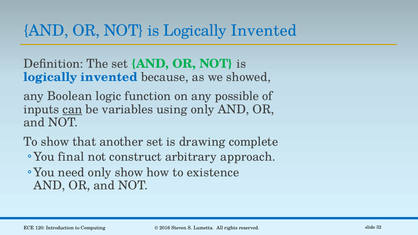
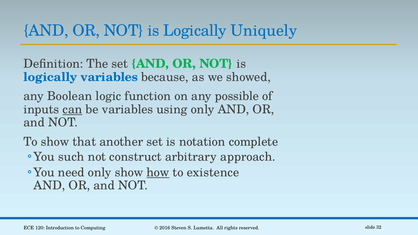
Invented at (264, 31): Invented -> Uniquely
invented at (109, 77): invented -> variables
drawing: drawing -> notation
final: final -> such
how underline: none -> present
